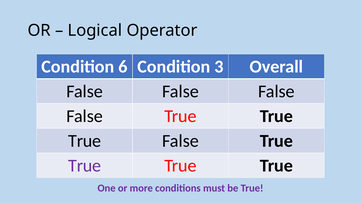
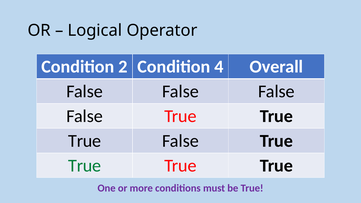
6: 6 -> 2
3: 3 -> 4
True at (85, 166) colour: purple -> green
